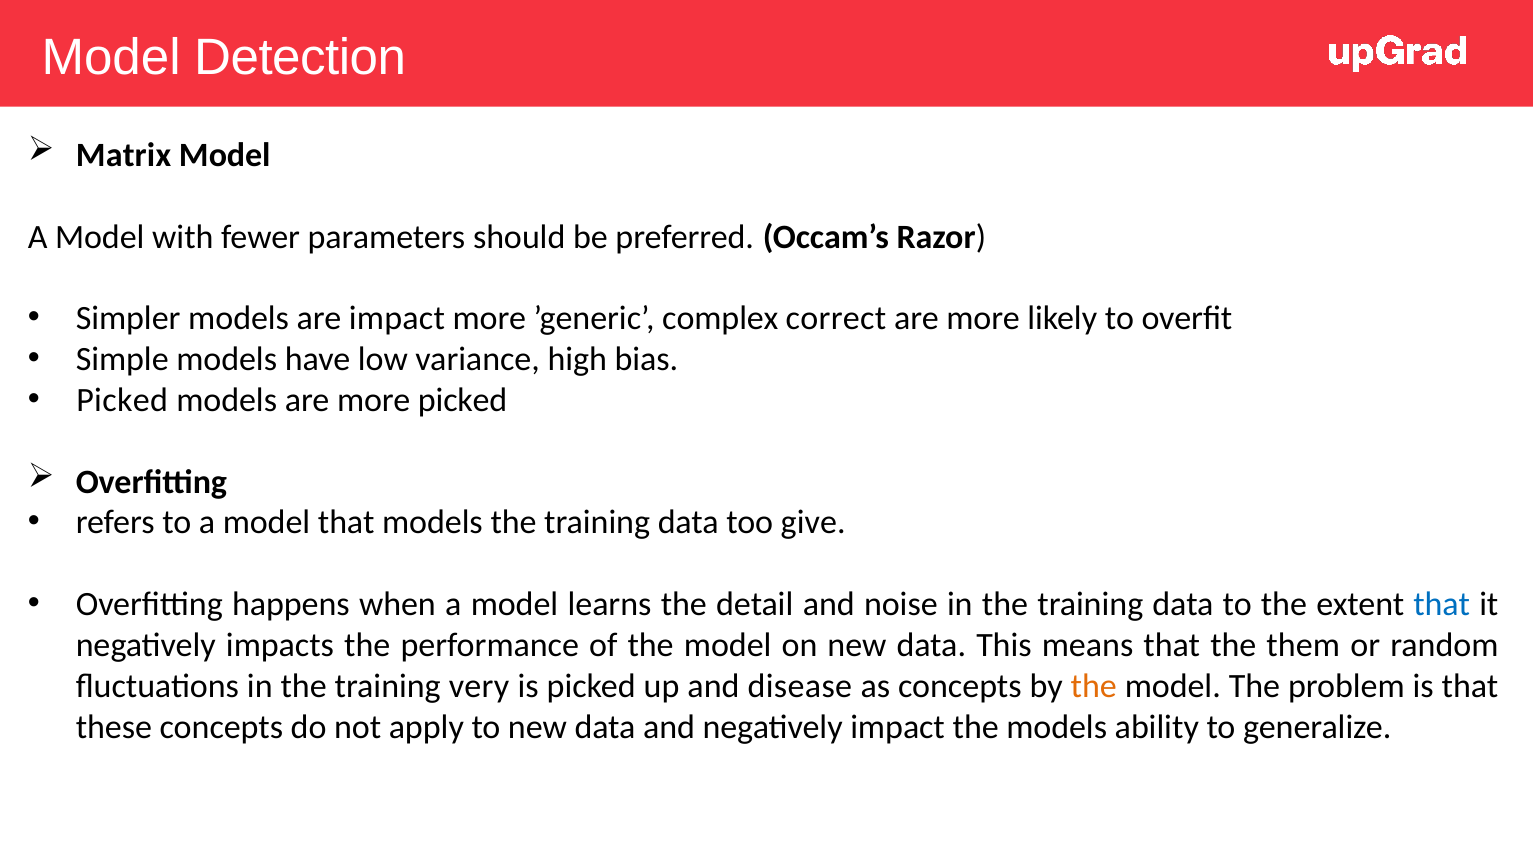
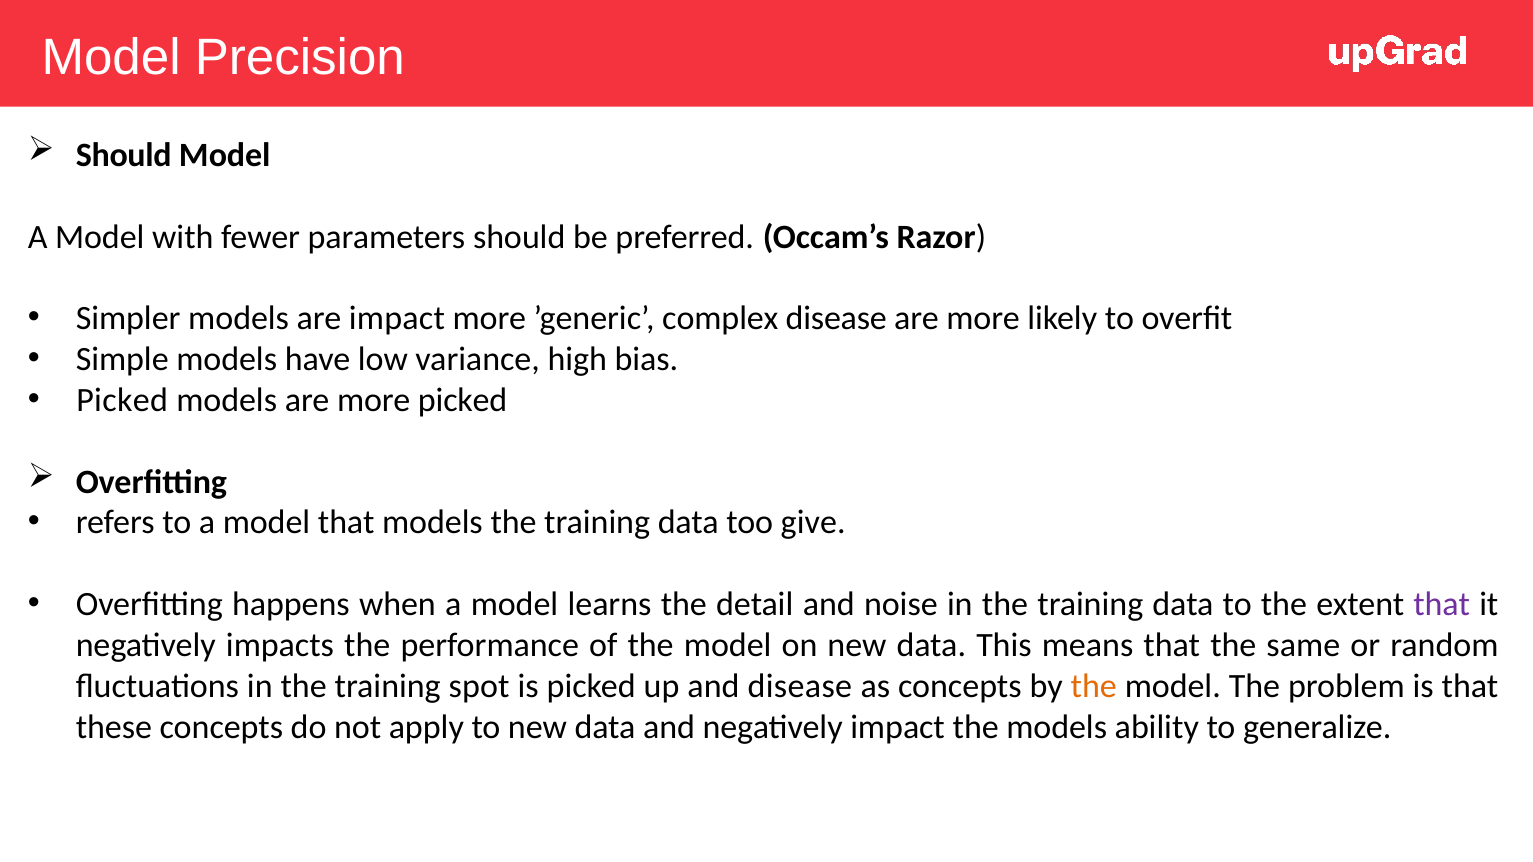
Detection: Detection -> Precision
Matrix at (123, 155): Matrix -> Should
complex correct: correct -> disease
that at (1442, 605) colour: blue -> purple
them: them -> same
very: very -> spot
